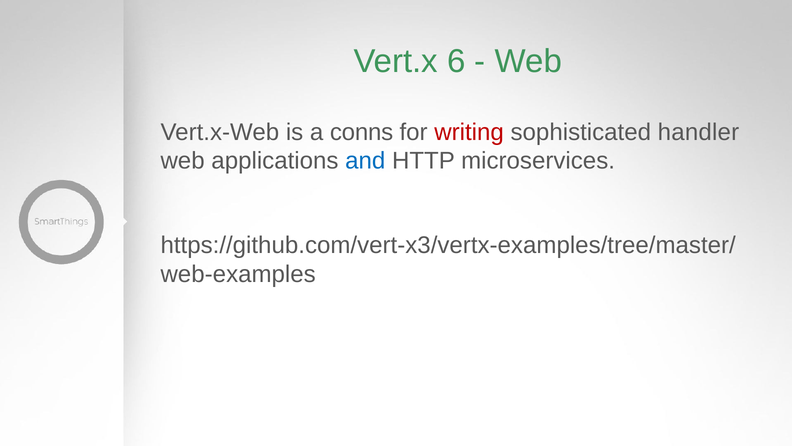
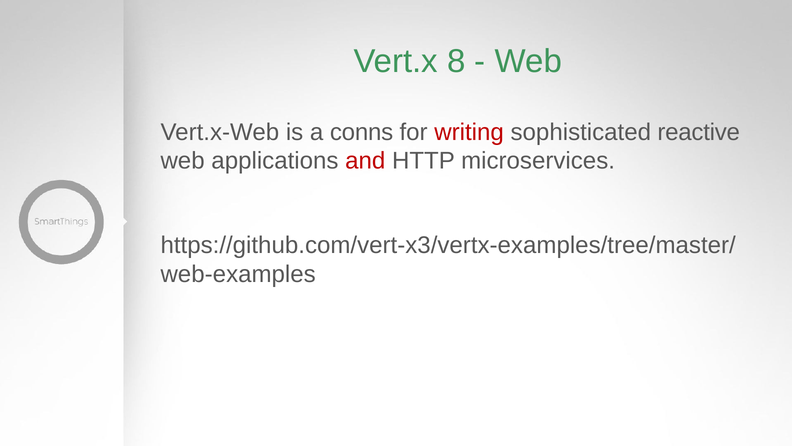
6: 6 -> 8
handler: handler -> reactive
and colour: blue -> red
